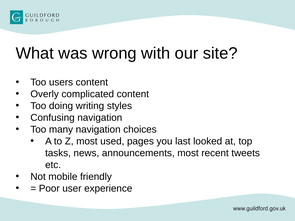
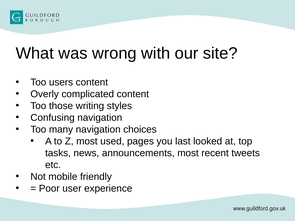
doing: doing -> those
